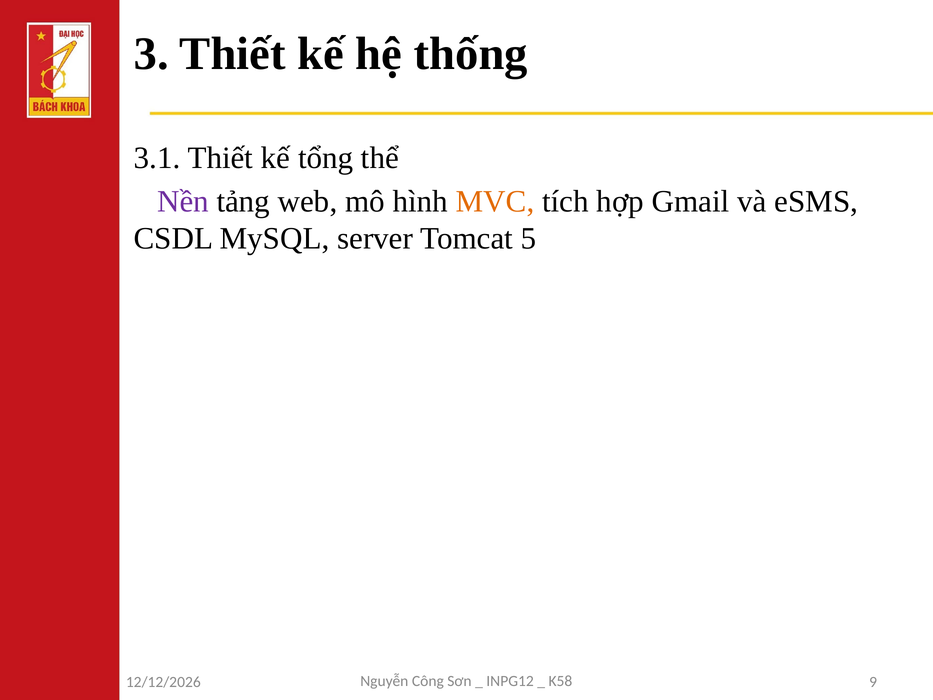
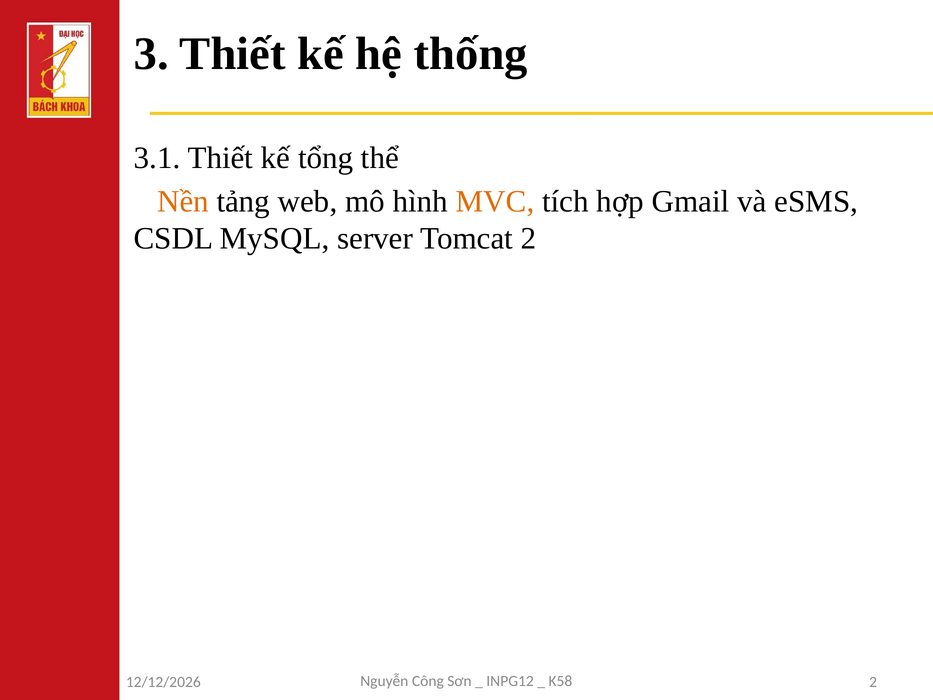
Nền colour: purple -> orange
Tomcat 5: 5 -> 2
K58 9: 9 -> 2
